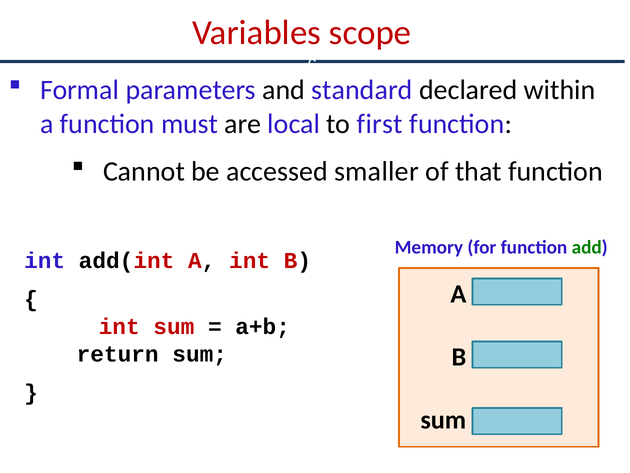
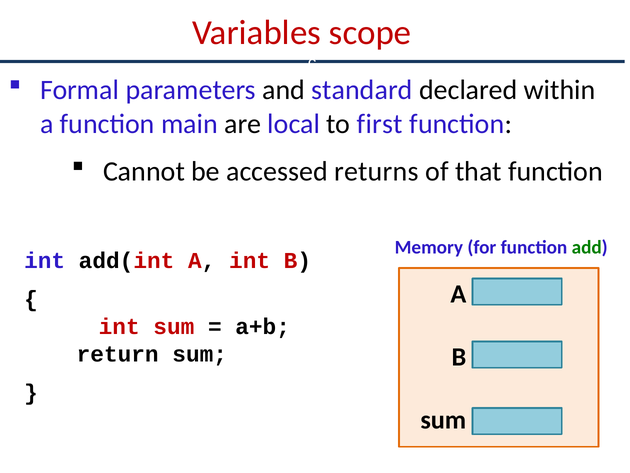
must: must -> main
smaller: smaller -> returns
